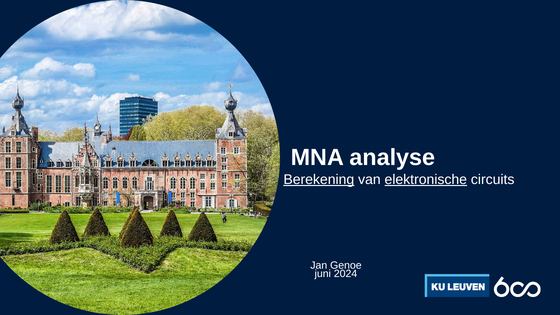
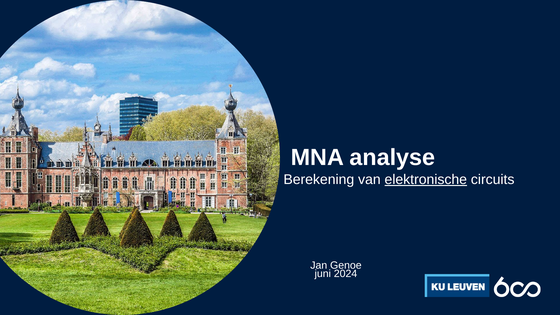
Berekening underline: present -> none
